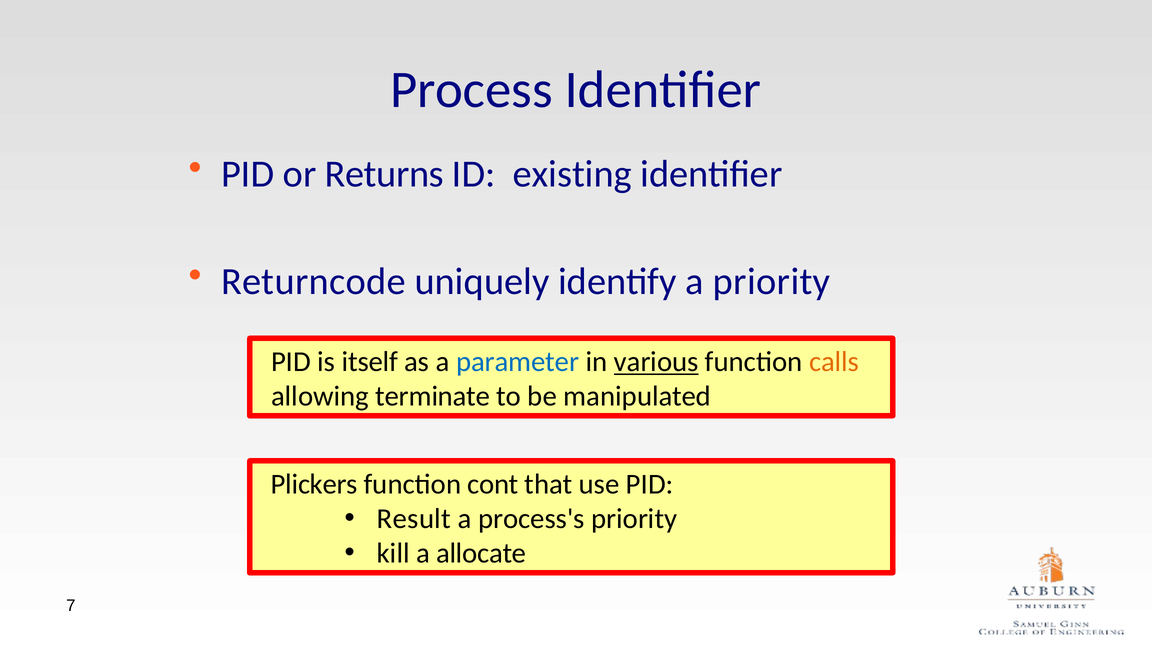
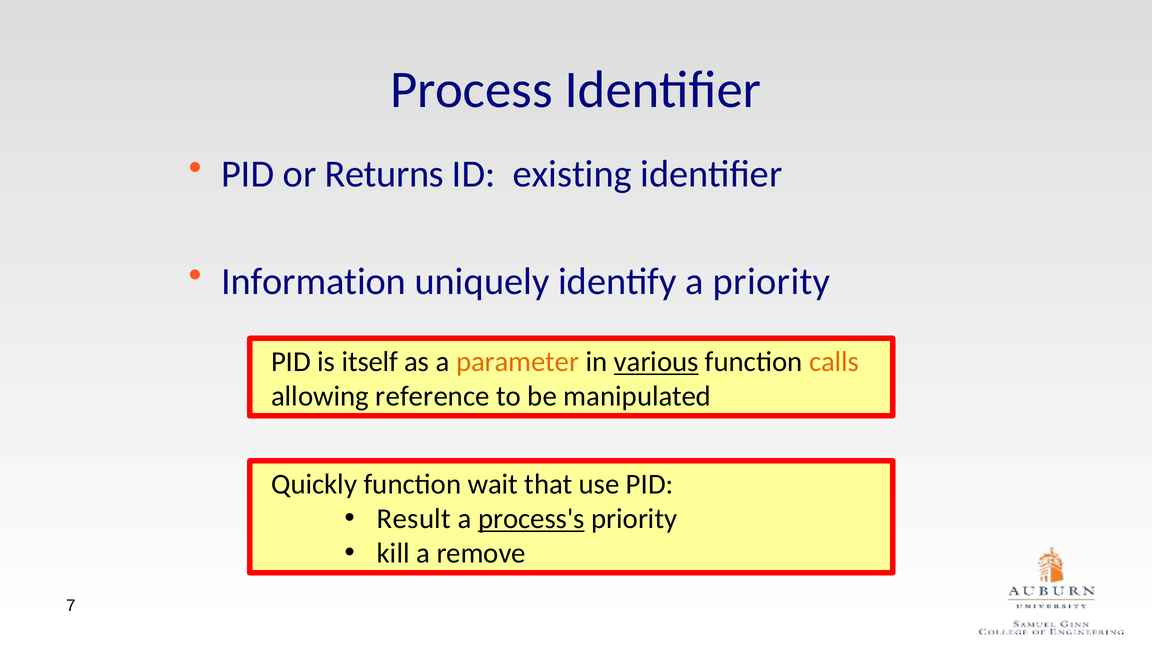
Returncode: Returncode -> Information
parameter colour: blue -> orange
terminate: terminate -> reference
Plickers: Plickers -> Quickly
cont: cont -> wait
process's underline: none -> present
allocate: allocate -> remove
